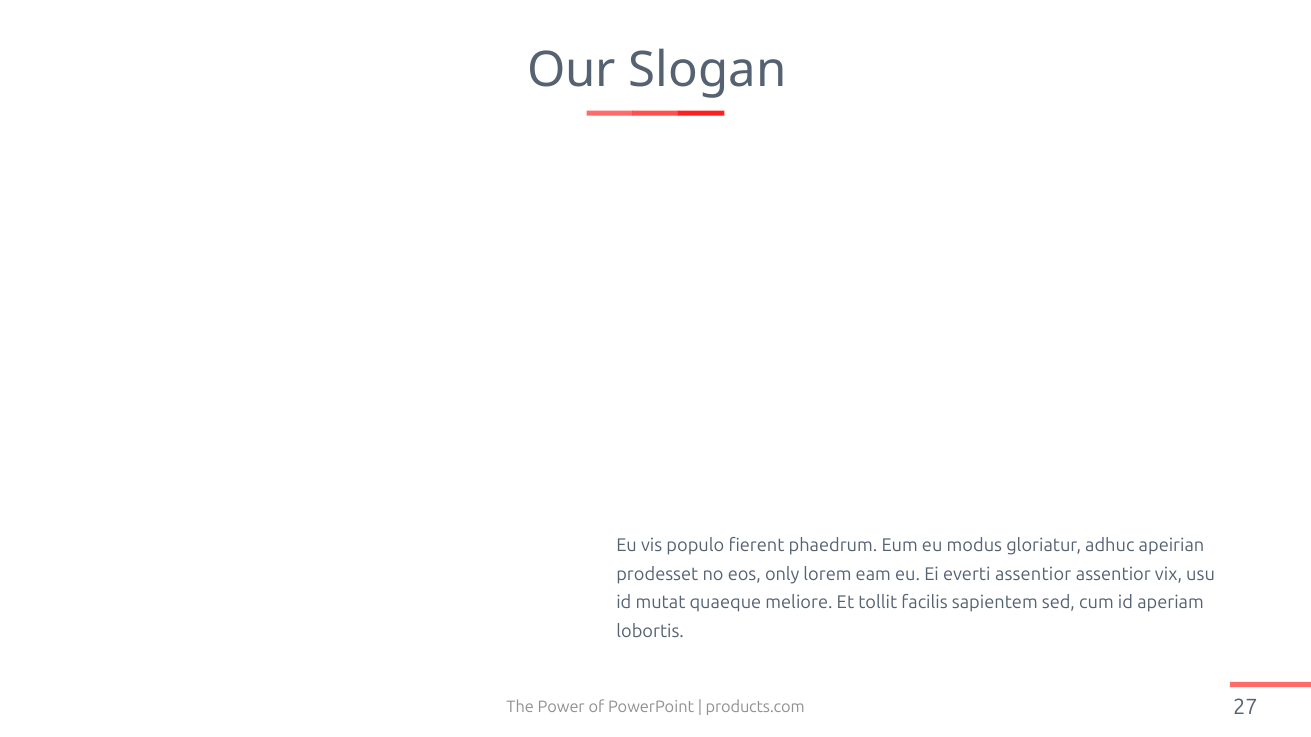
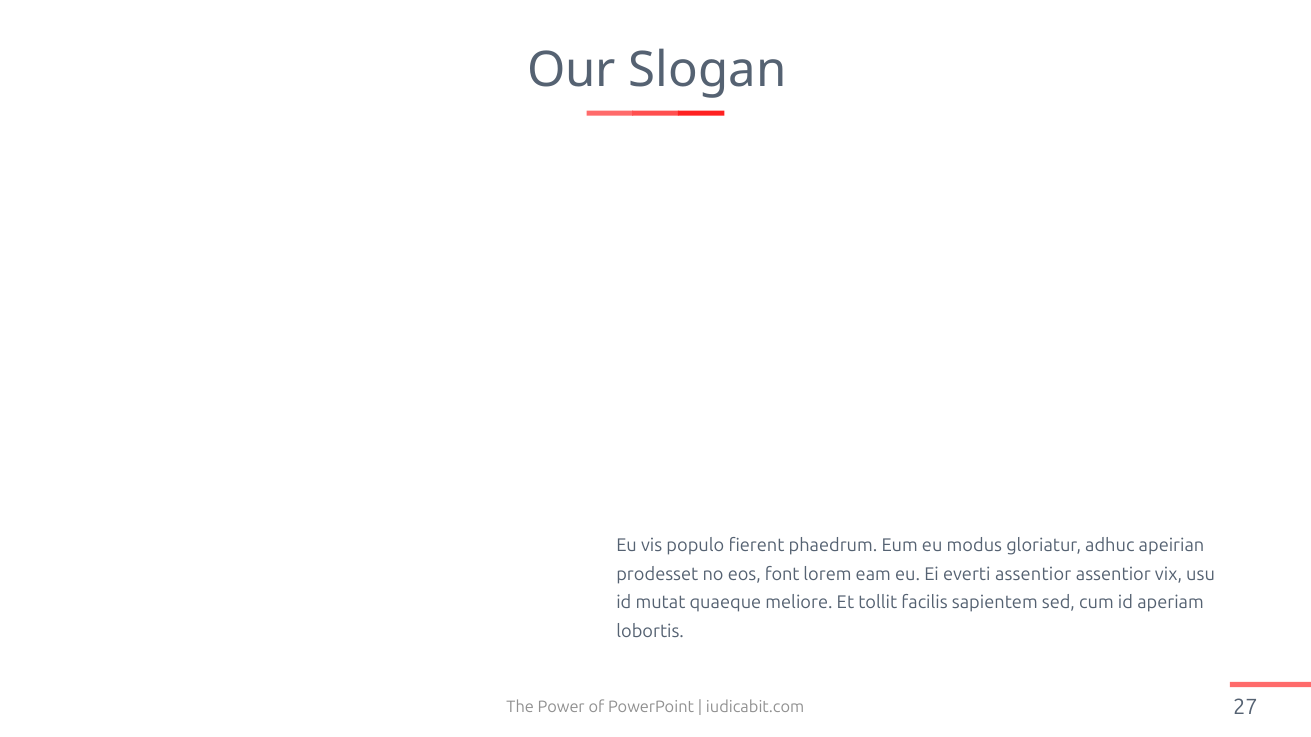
only: only -> font
products.com: products.com -> iudicabit.com
